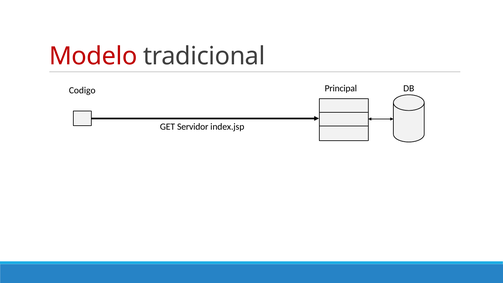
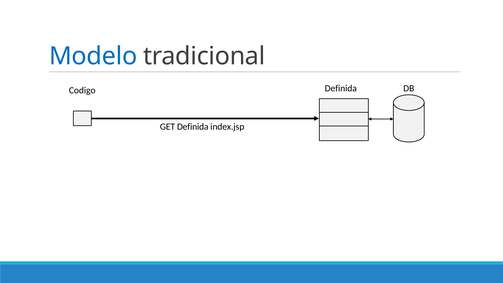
Modelo colour: red -> blue
Principal at (341, 88): Principal -> Definida
GET Servidor: Servidor -> Definida
